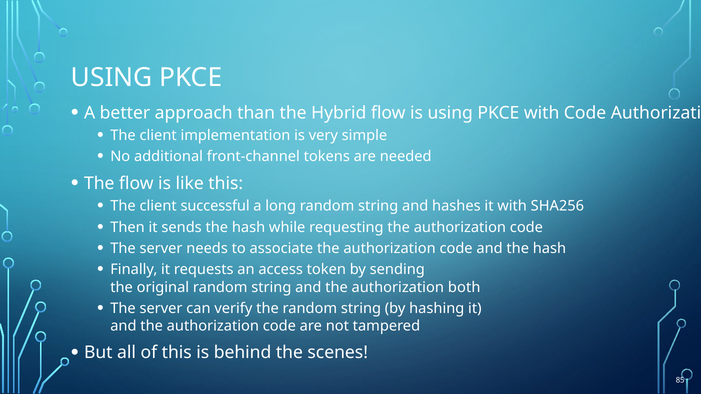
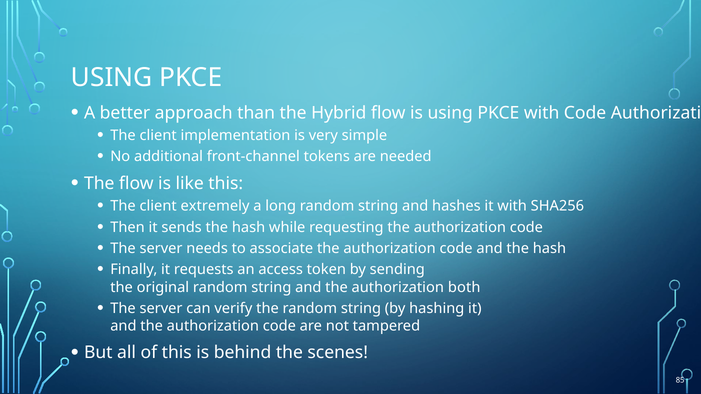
successful: successful -> extremely
